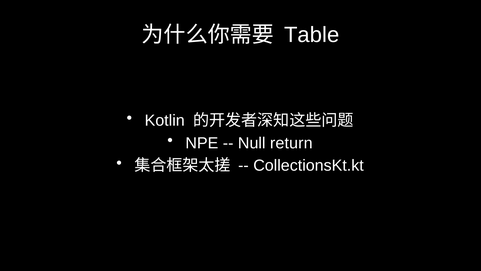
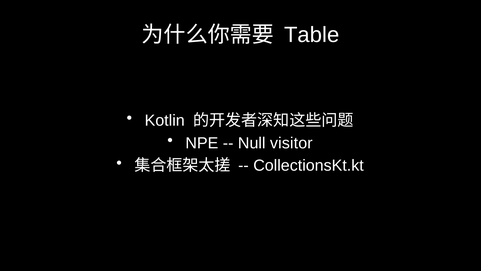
return: return -> visitor
